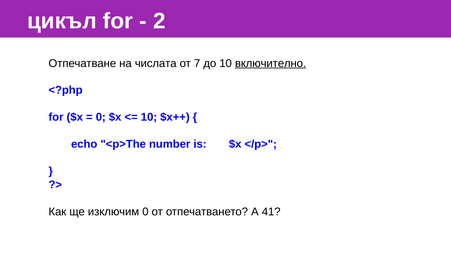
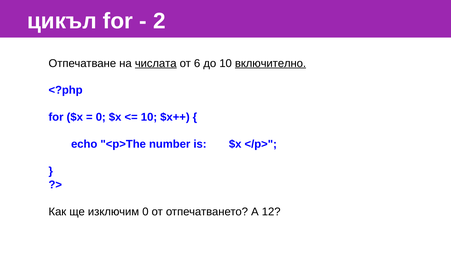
числата underline: none -> present
7: 7 -> 6
41: 41 -> 12
